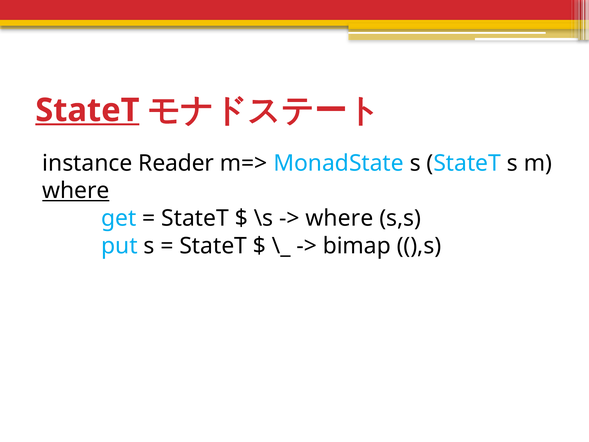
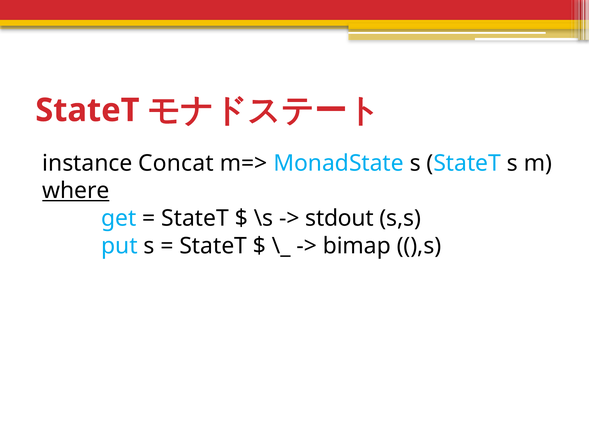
StateT at (87, 110) underline: present -> none
Reader: Reader -> Concat
where at (339, 218): where -> stdout
